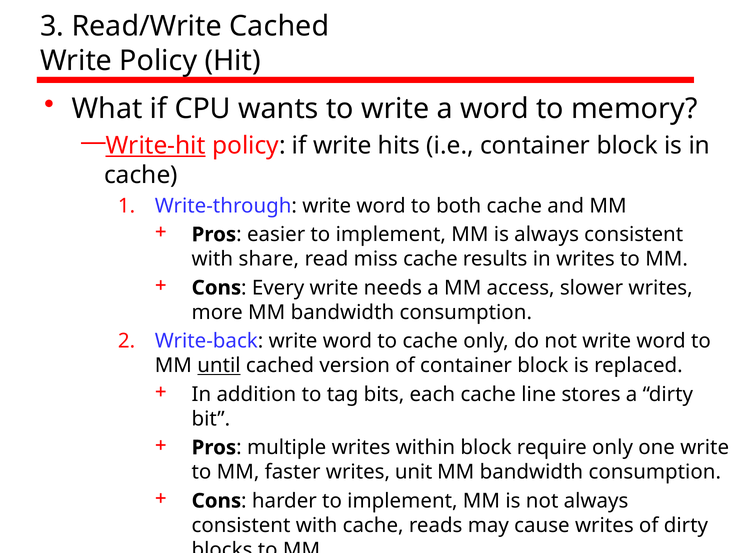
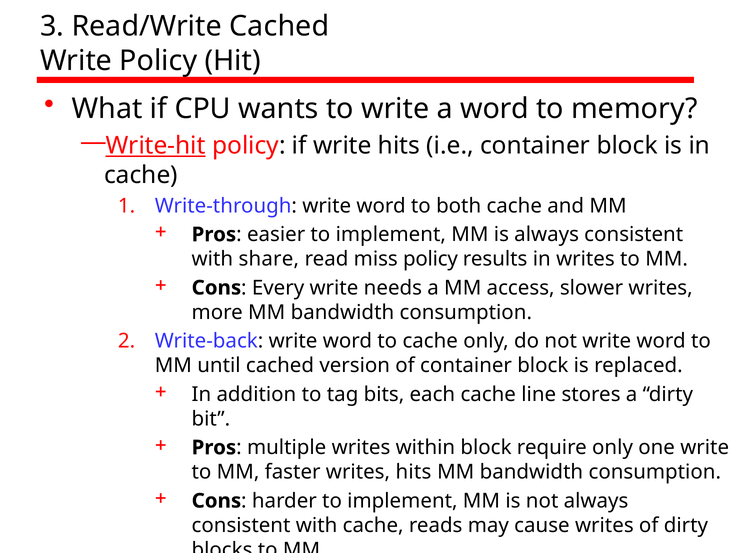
miss cache: cache -> policy
until underline: present -> none
writes unit: unit -> hits
